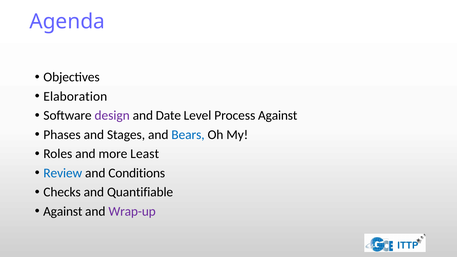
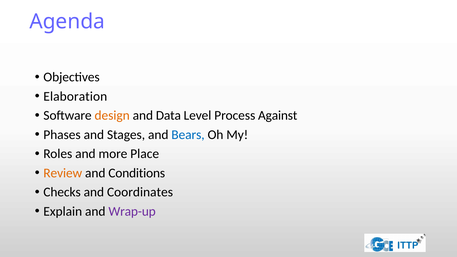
design colour: purple -> orange
Date: Date -> Data
Least: Least -> Place
Review colour: blue -> orange
Quantifiable: Quantifiable -> Coordinates
Against at (63, 211): Against -> Explain
